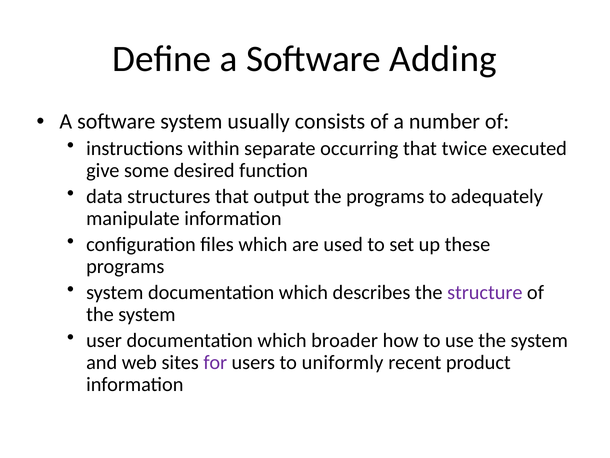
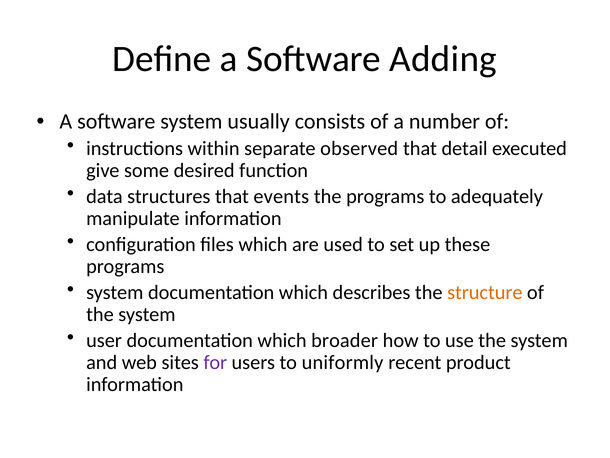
occurring: occurring -> observed
twice: twice -> detail
output: output -> events
structure colour: purple -> orange
